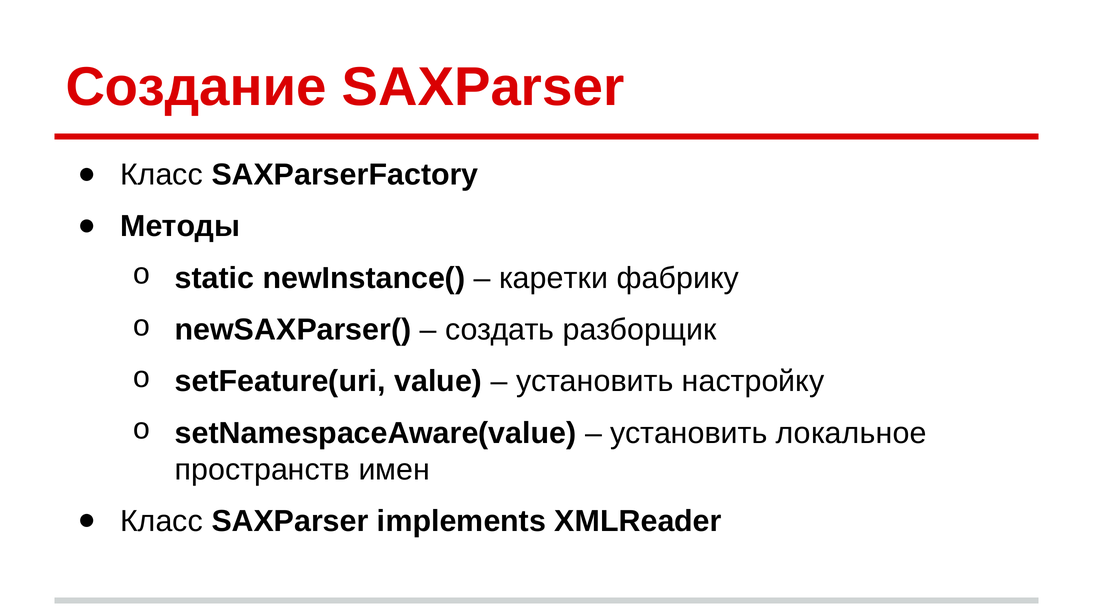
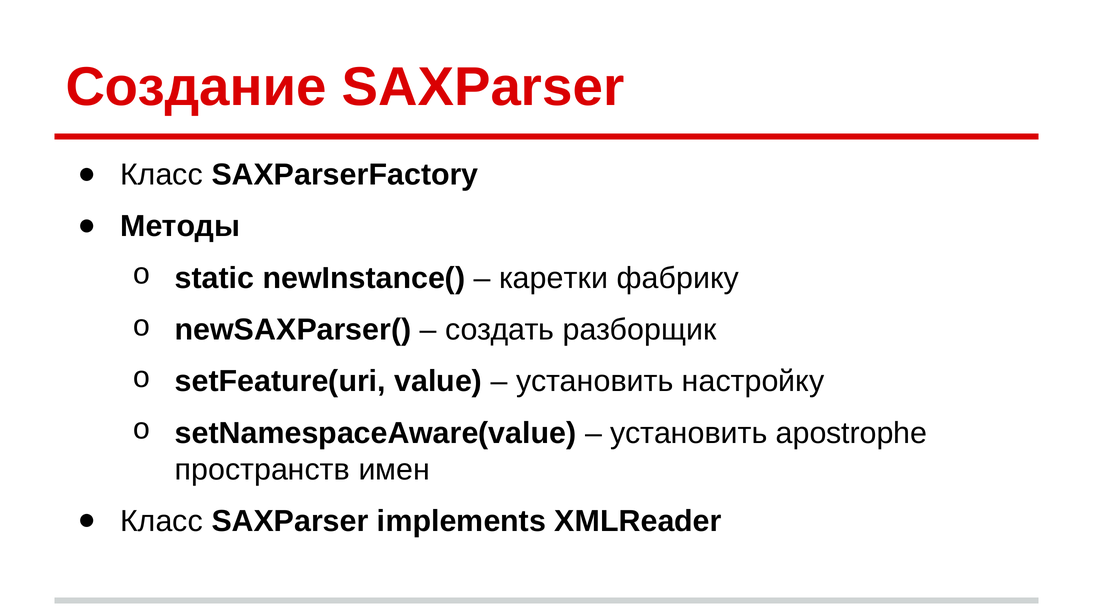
локальное: локальное -> apostrophe
